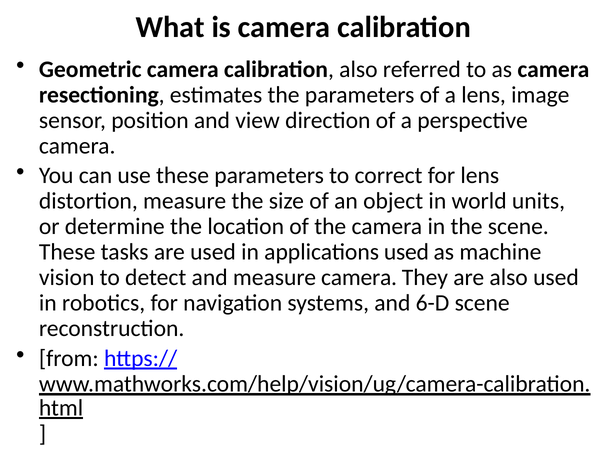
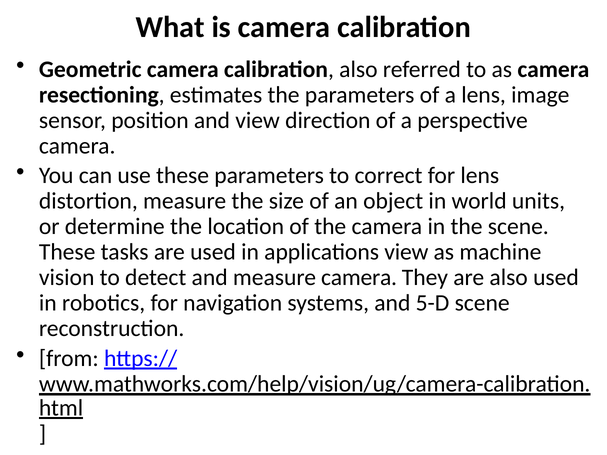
applications used: used -> view
6-D: 6-D -> 5-D
